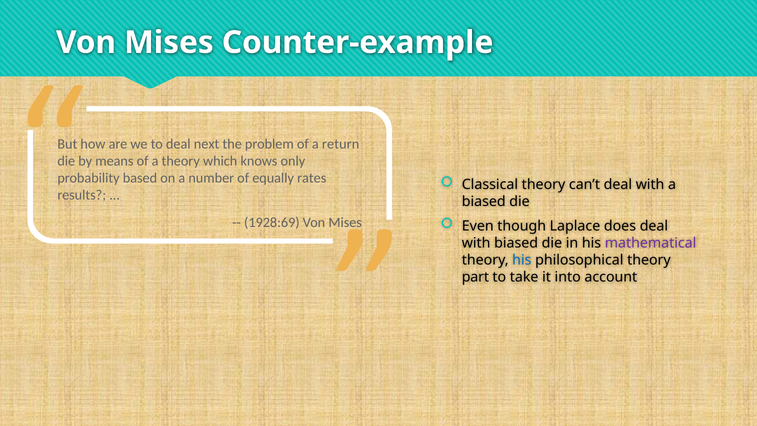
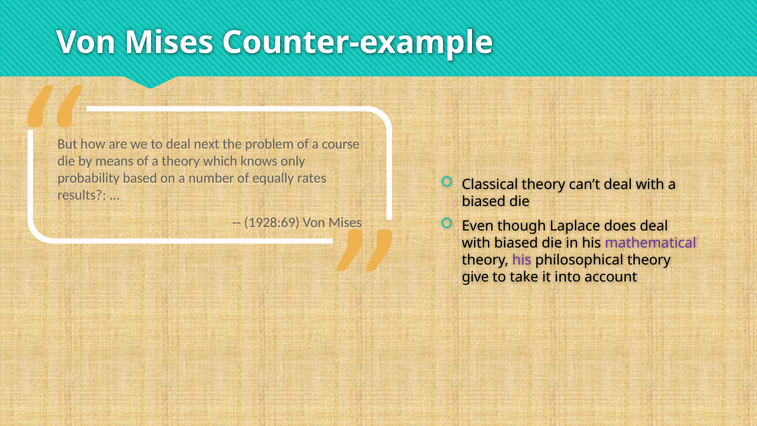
return: return -> course
his at (522, 260) colour: blue -> purple
part: part -> give
